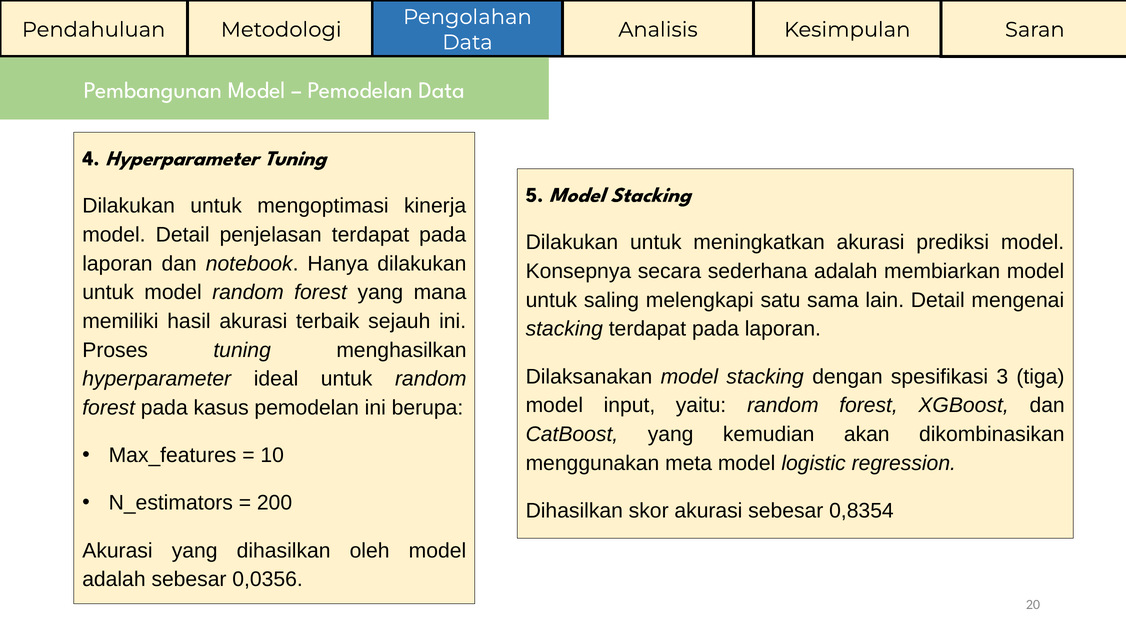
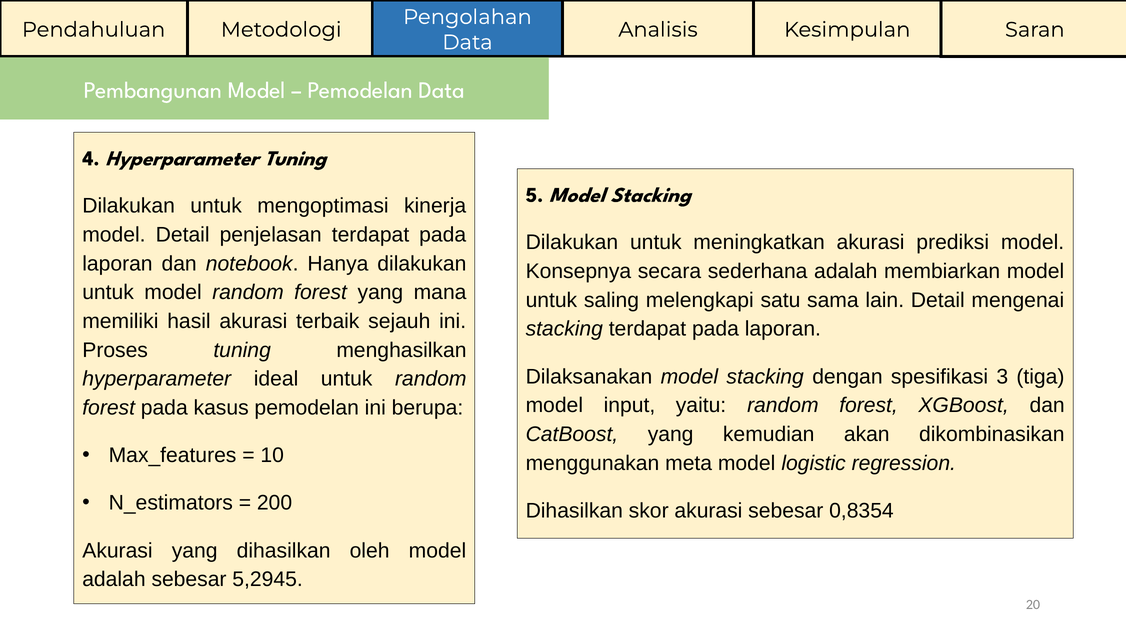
0,0356: 0,0356 -> 5,2945
